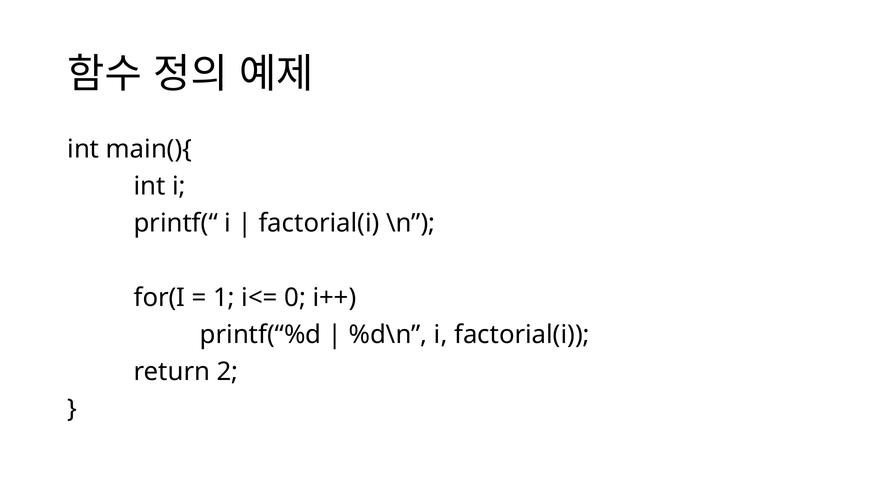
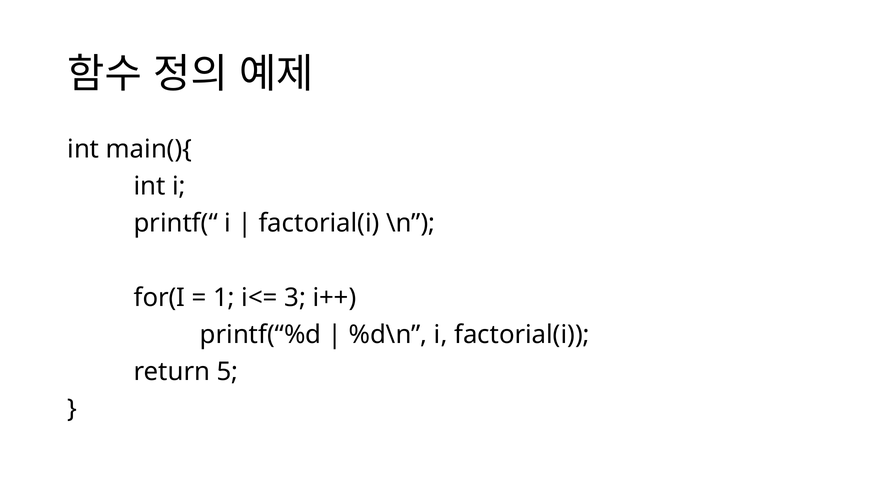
0: 0 -> 3
2: 2 -> 5
